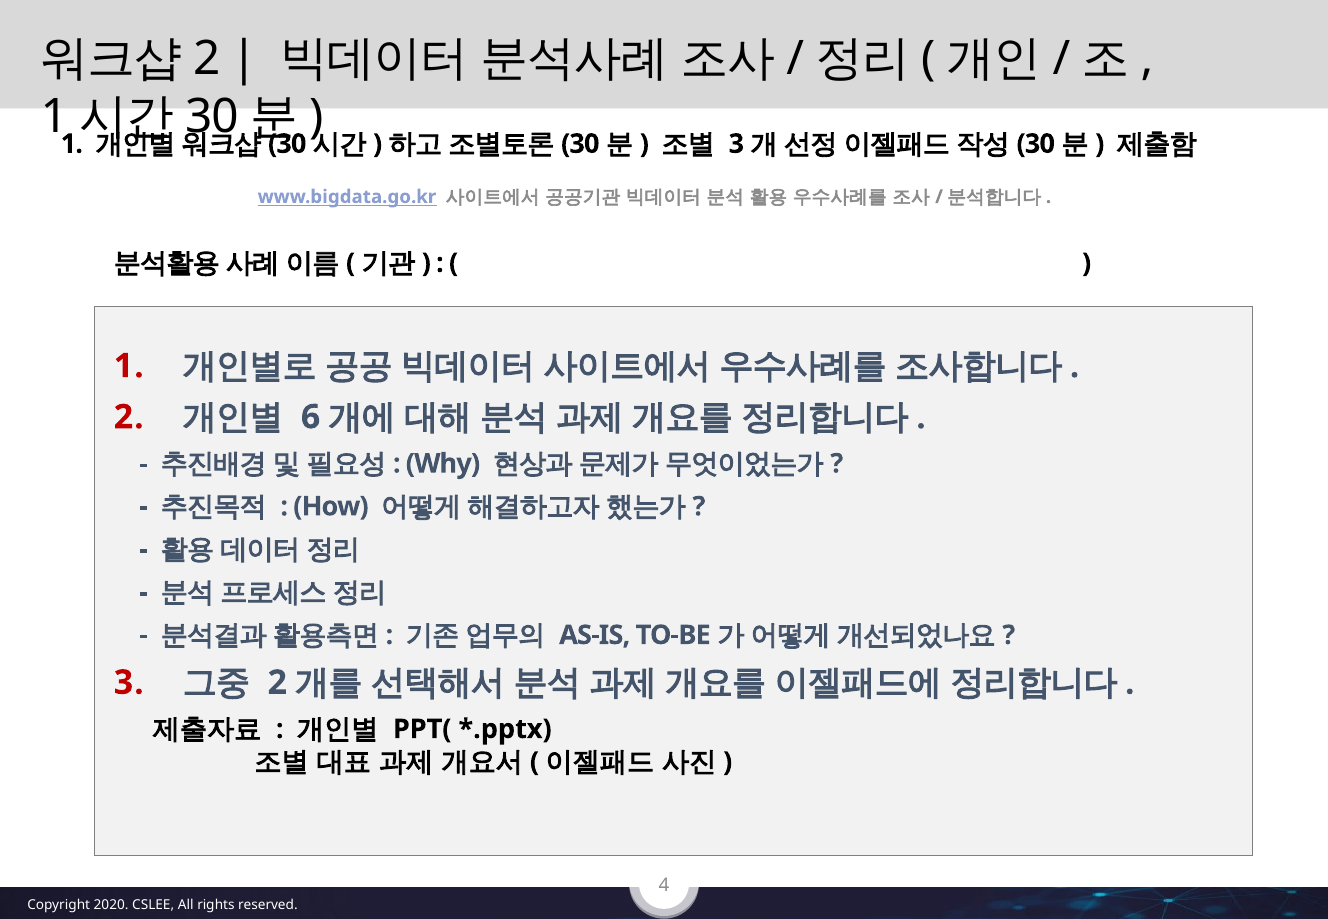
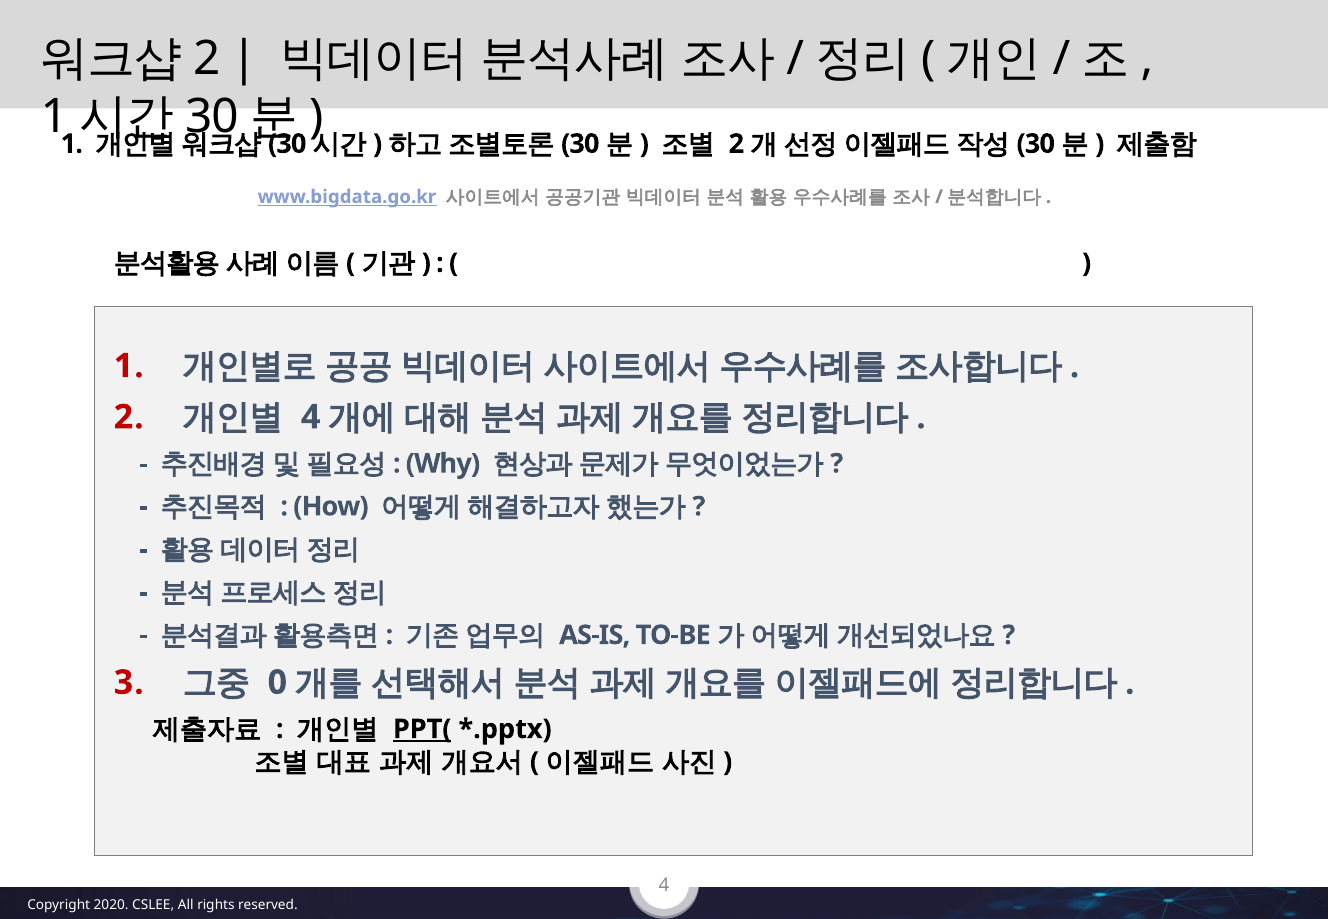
3 at (736, 144): 3 -> 2
6 at (311, 417): 6 -> 4
2 at (277, 683): 2 -> 0
PPT( underline: none -> present
